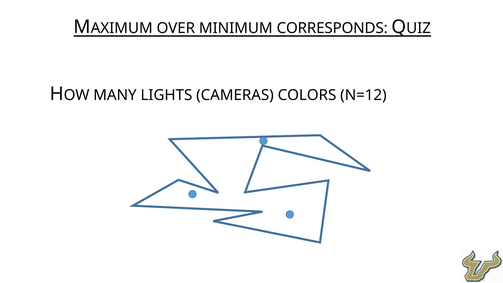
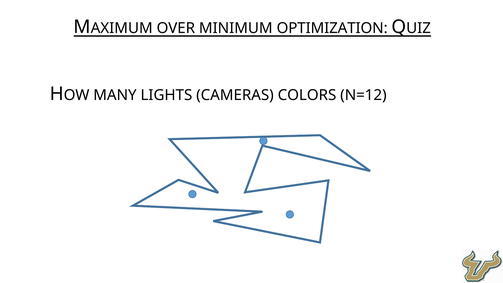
CORRESPONDS: CORRESPONDS -> OPTIMIZATION
